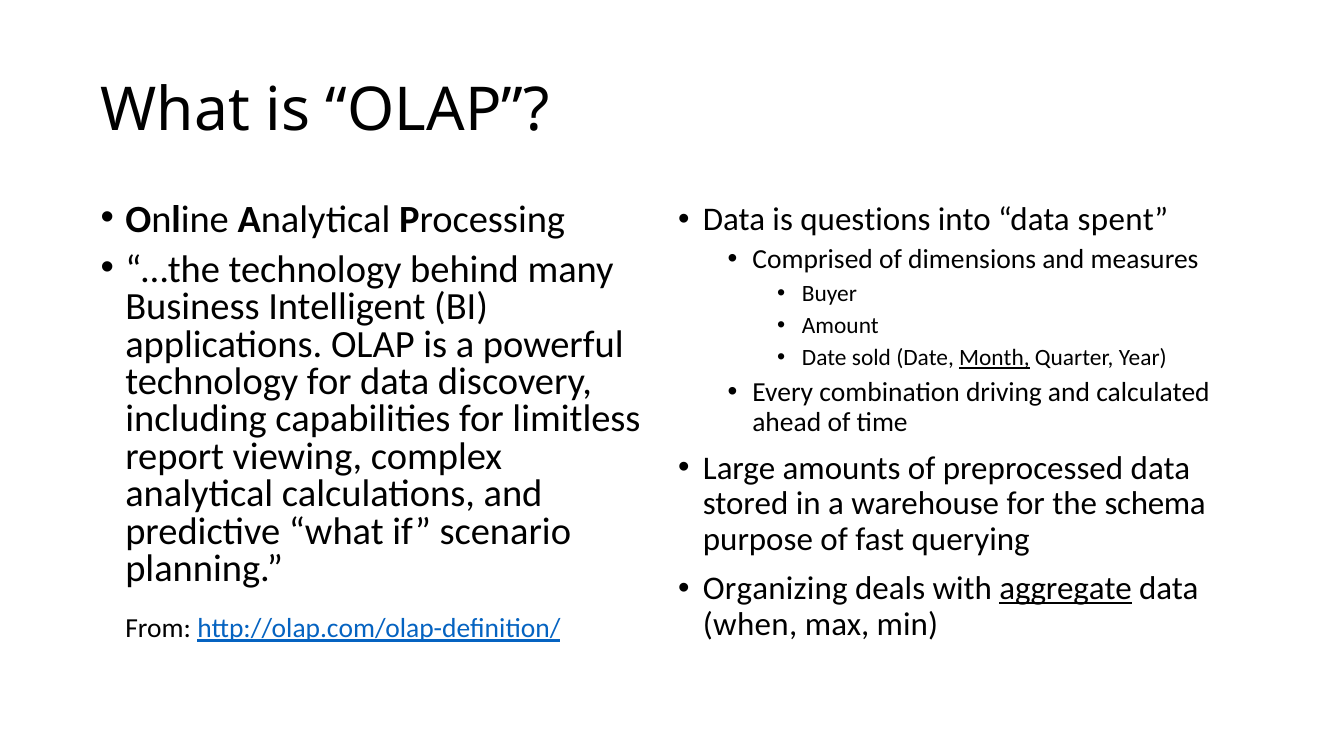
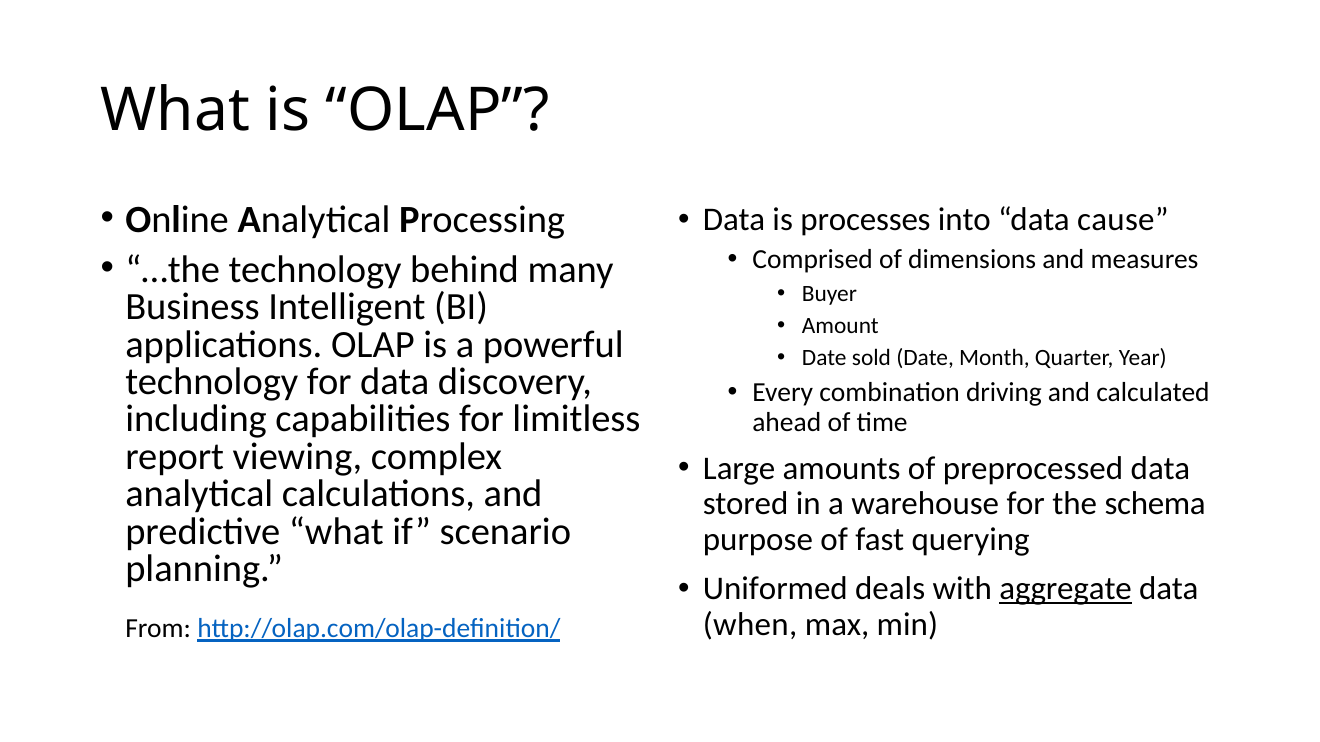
questions: questions -> processes
spent: spent -> cause
Month underline: present -> none
Organizing: Organizing -> Uniformed
